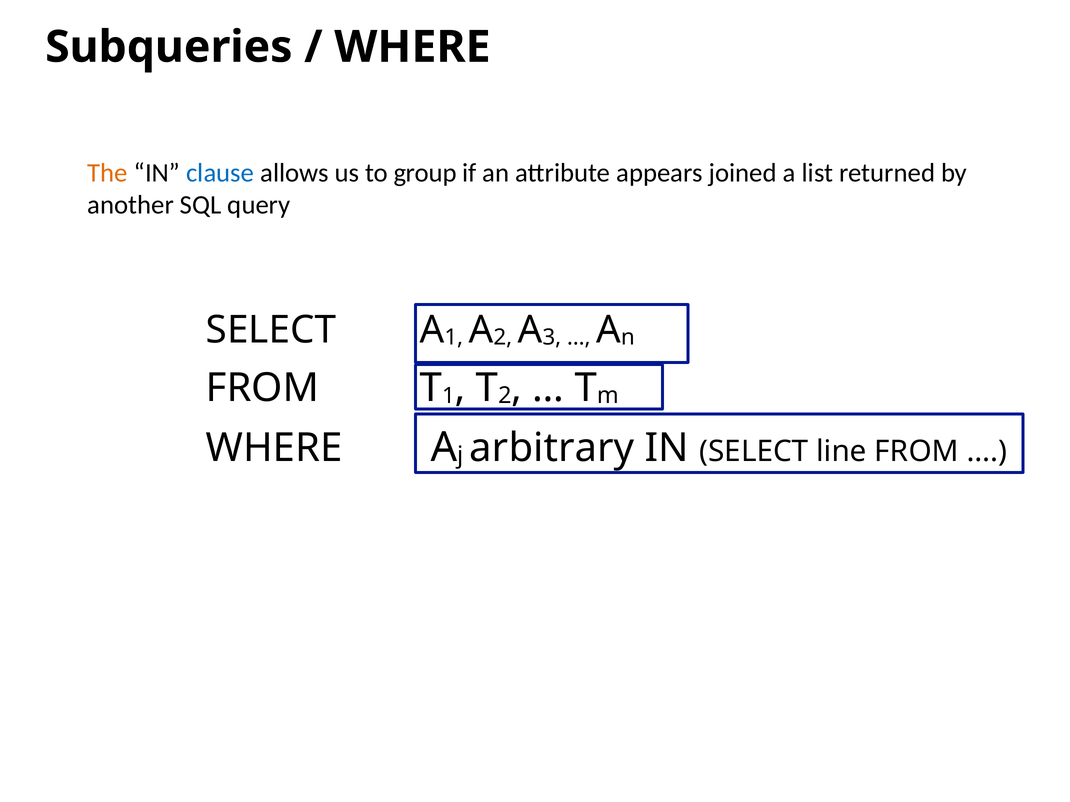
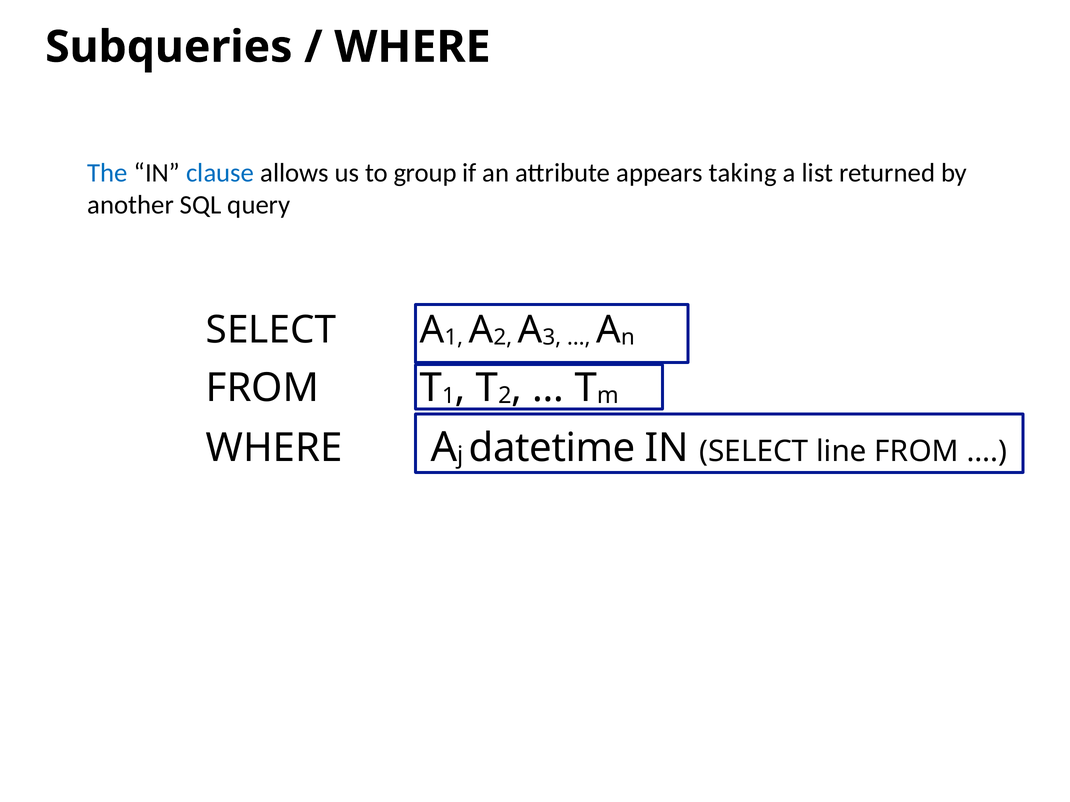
The colour: orange -> blue
joined: joined -> taking
arbitrary: arbitrary -> datetime
